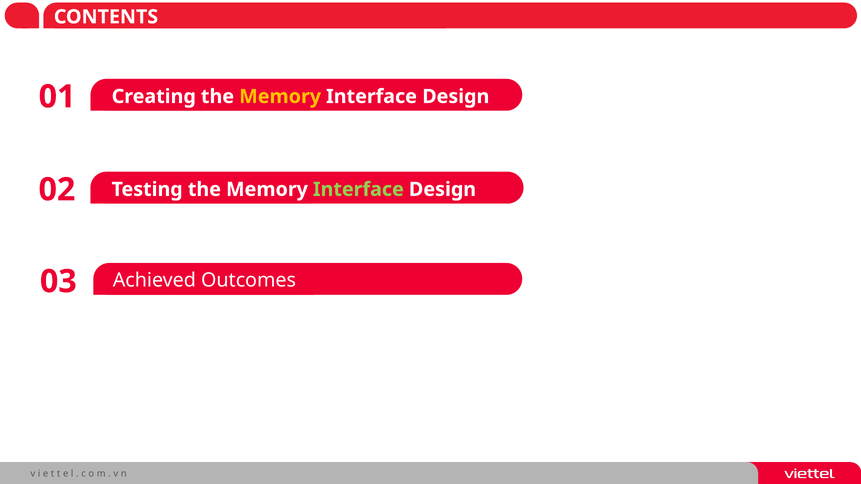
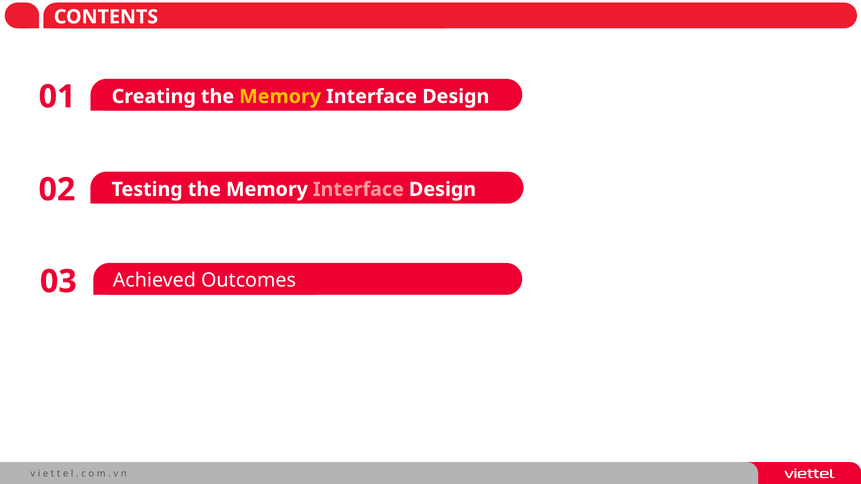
Interface at (358, 190) colour: light green -> pink
